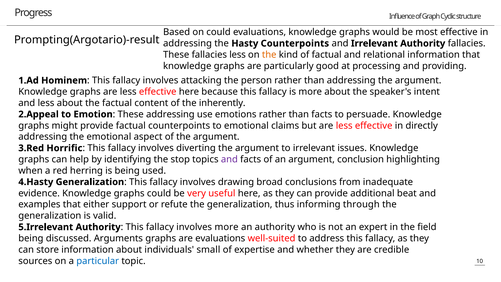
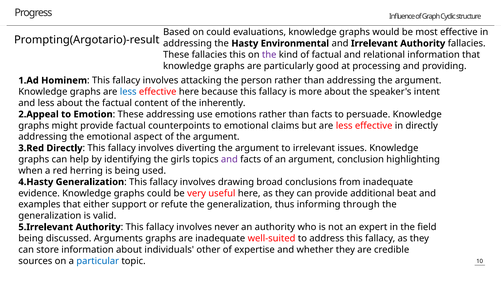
Hasty Counterpoints: Counterpoints -> Environmental
fallacies less: less -> this
the at (269, 55) colour: orange -> purple
less at (128, 92) colour: black -> blue
Horrific at (64, 148): Horrific -> Directly
stop: stop -> girls
involves more: more -> never
are evaluations: evaluations -> inadequate
small: small -> other
